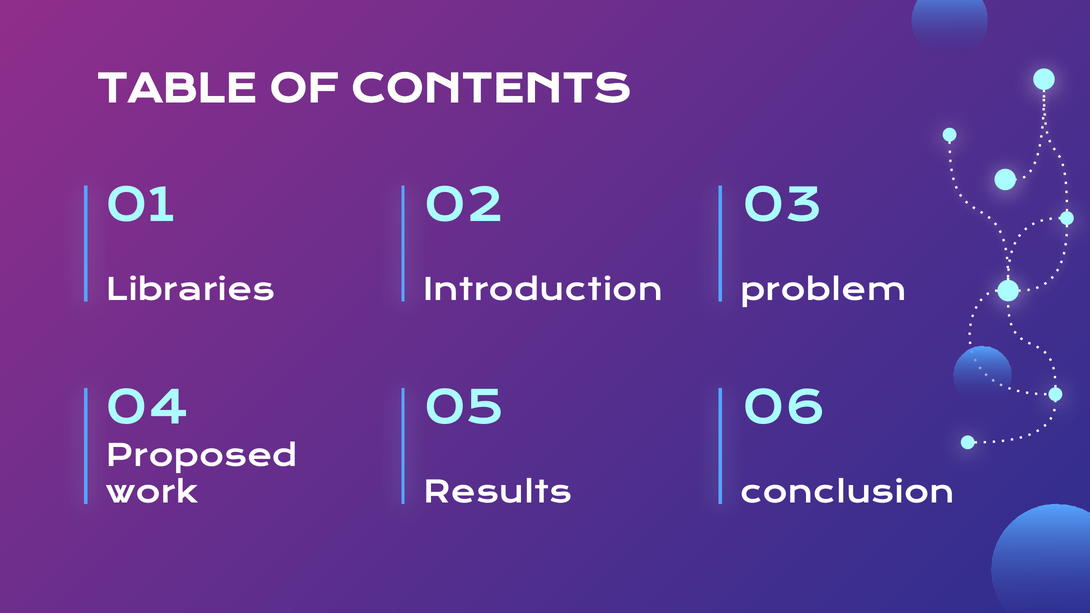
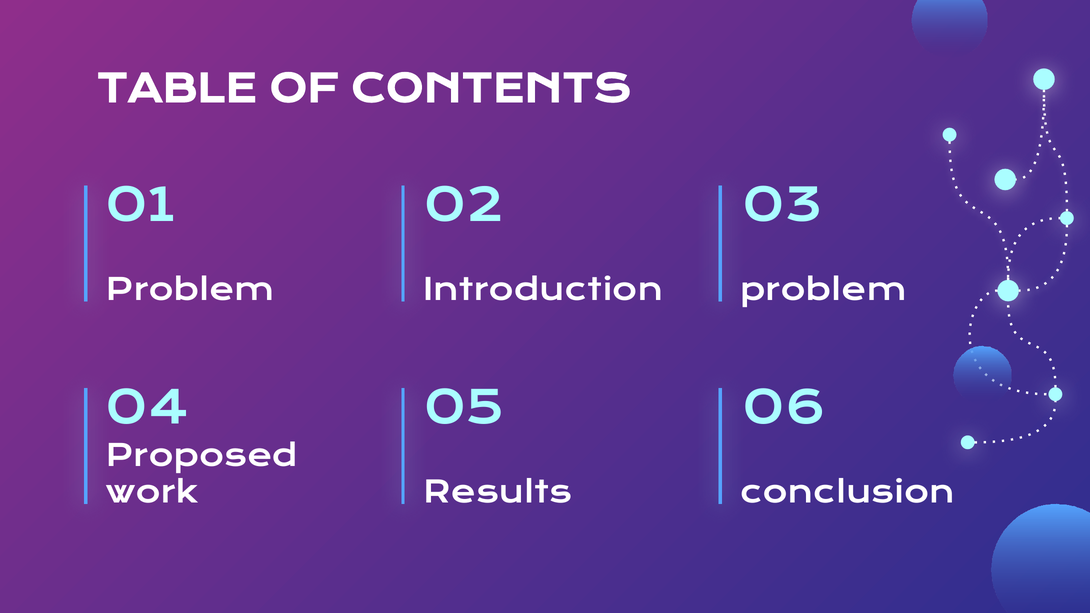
Libraries at (190, 290): Libraries -> Problem
